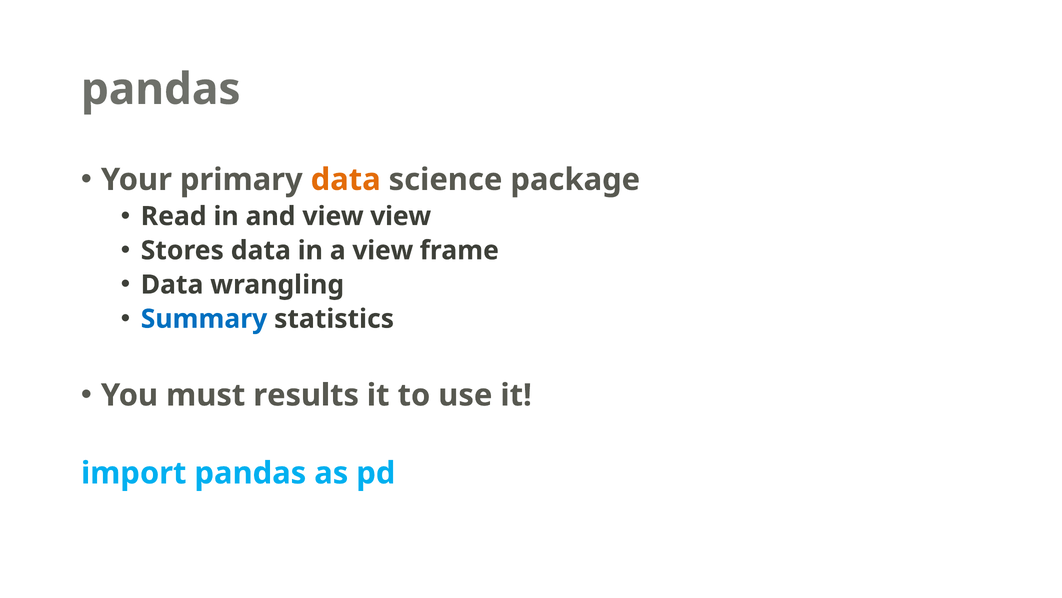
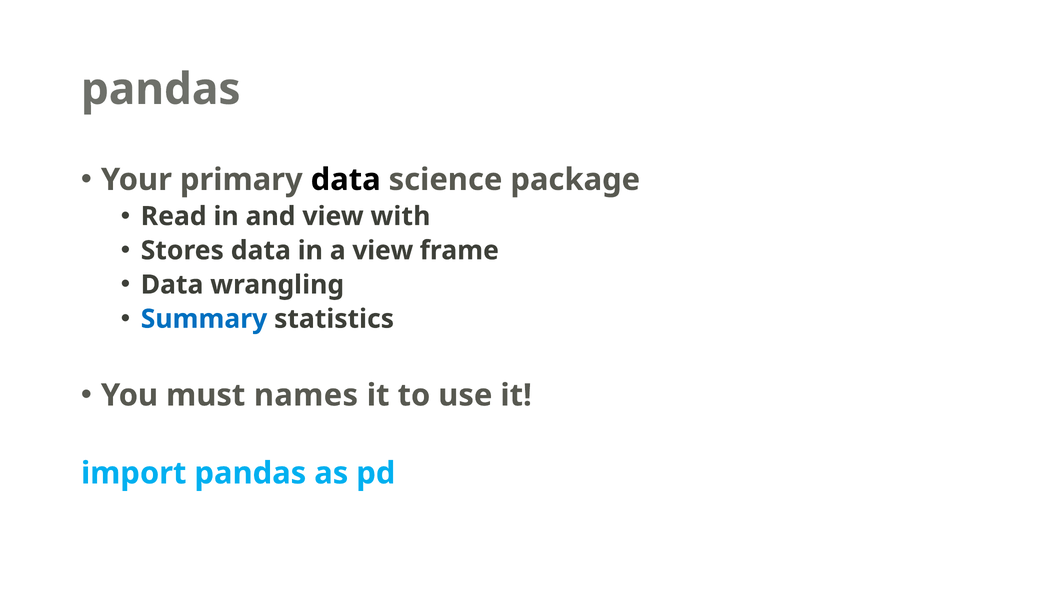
data at (346, 179) colour: orange -> black
view view: view -> with
results: results -> names
